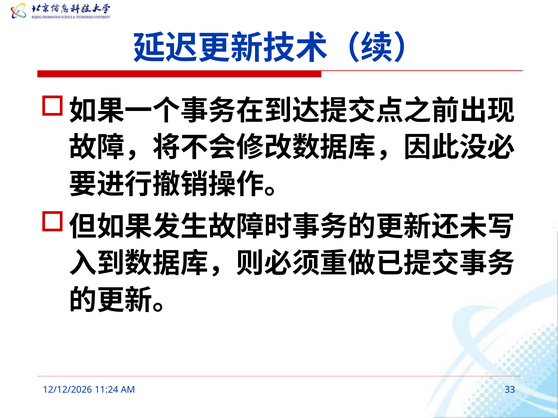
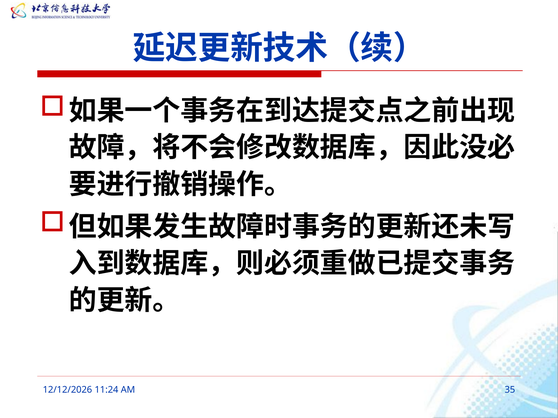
33: 33 -> 35
